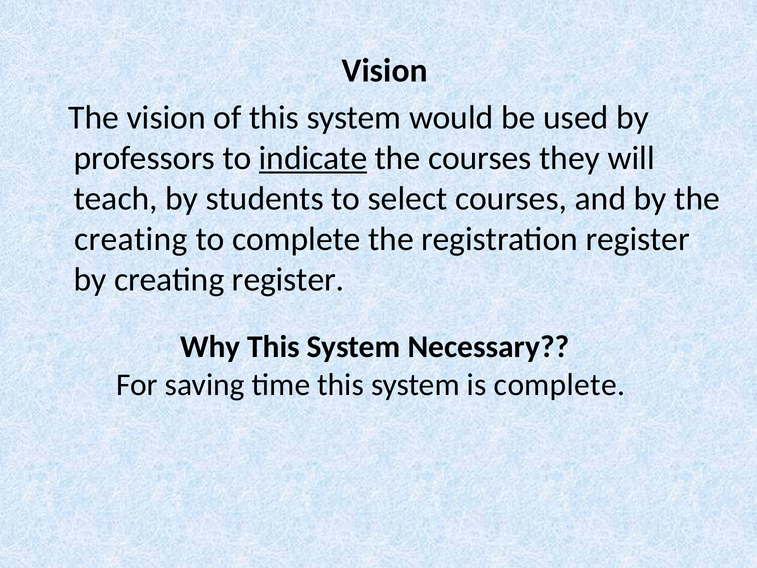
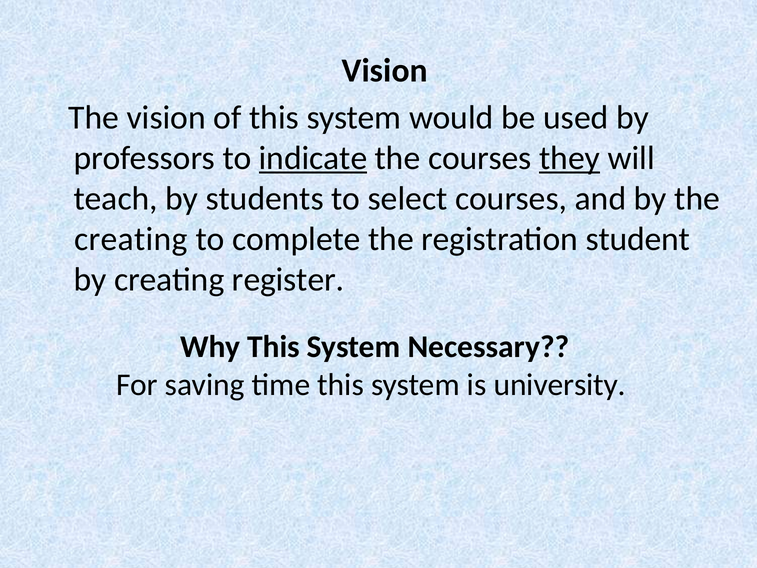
they underline: none -> present
registration register: register -> student
is complete: complete -> university
